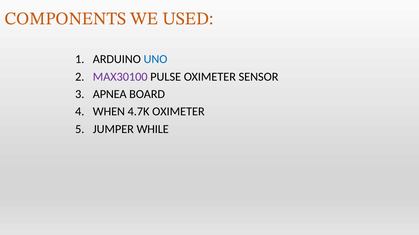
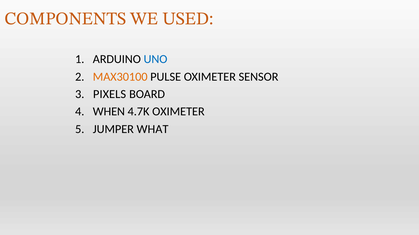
MAX30100 colour: purple -> orange
APNEA: APNEA -> PIXELS
WHILE: WHILE -> WHAT
